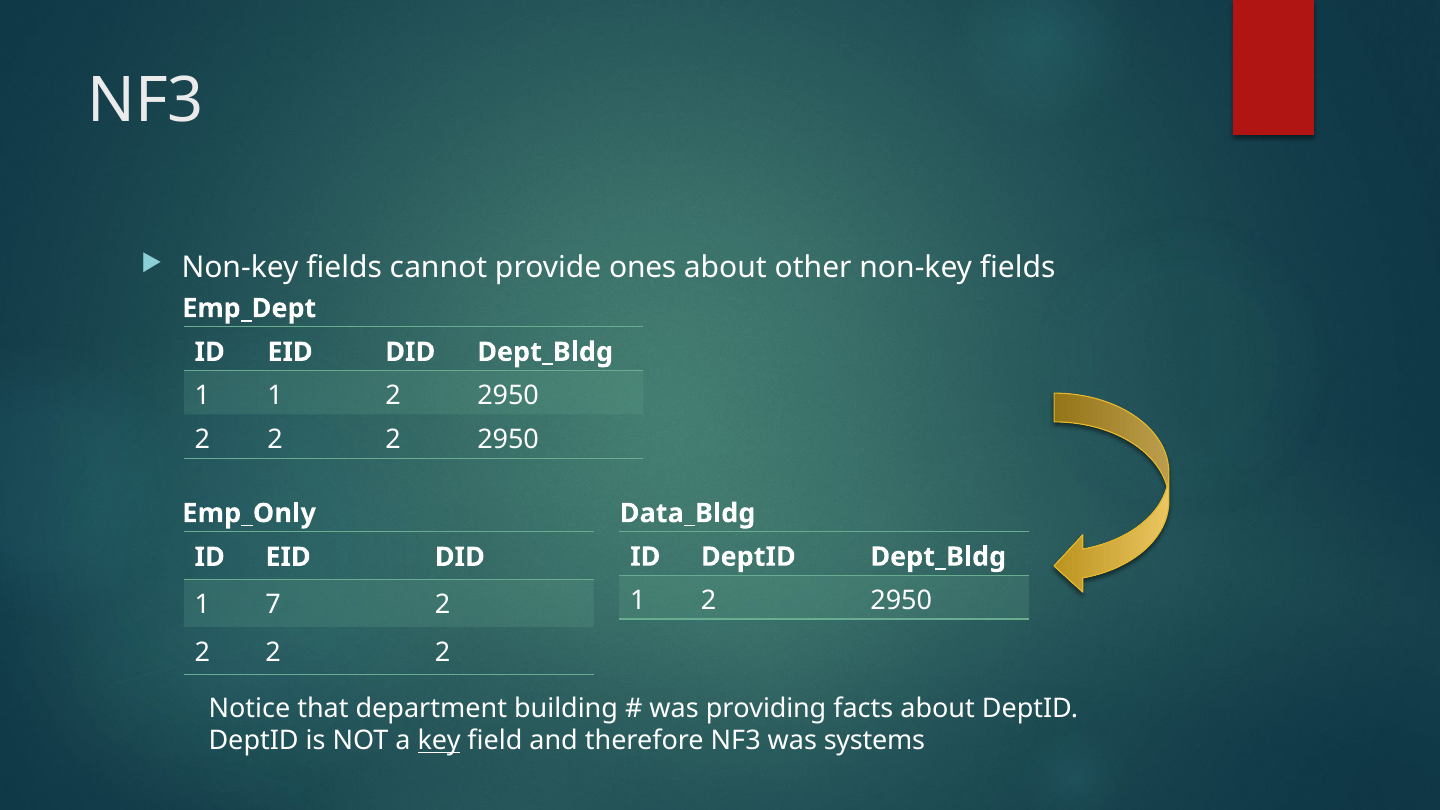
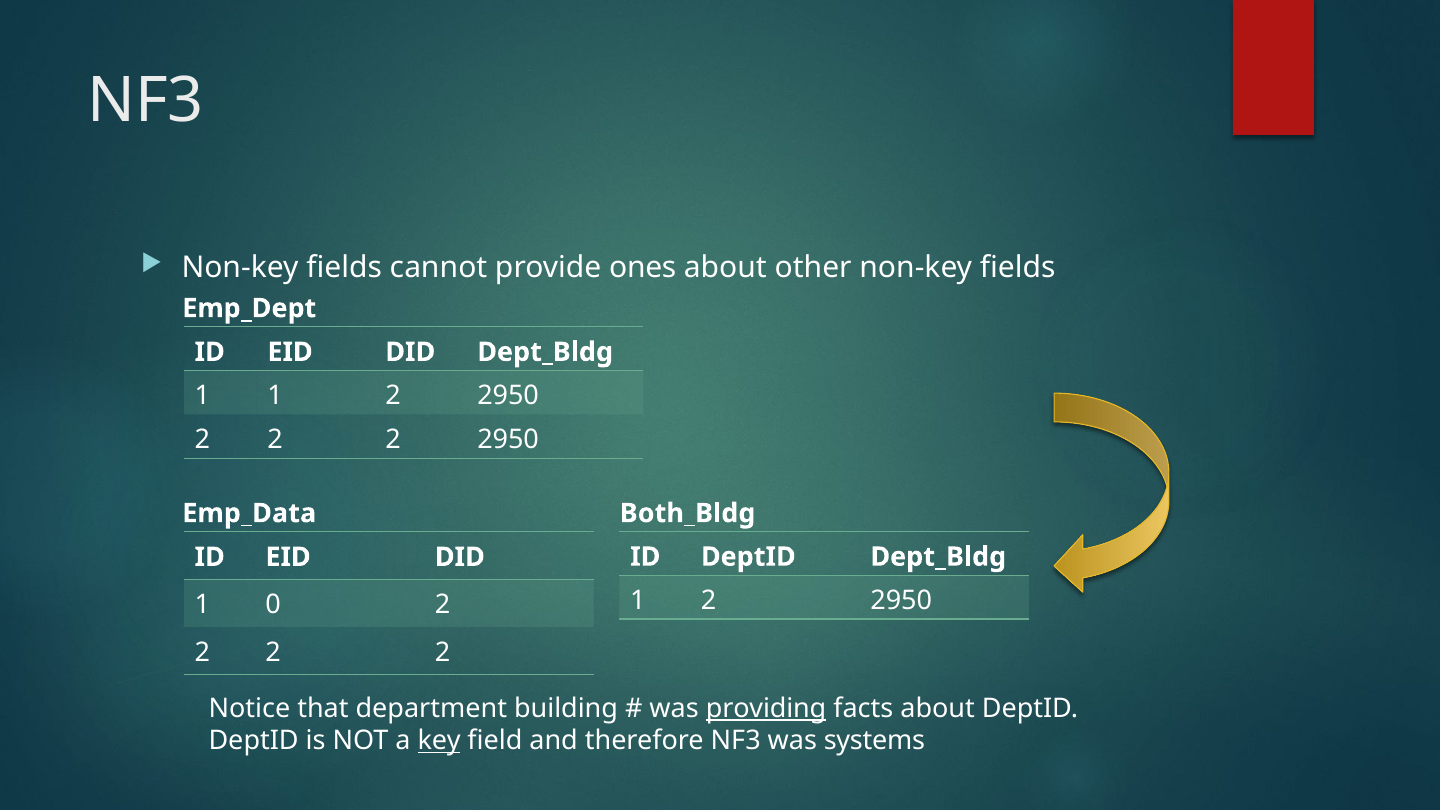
Emp_Only: Emp_Only -> Emp_Data
Data_Bldg: Data_Bldg -> Both_Bldg
7: 7 -> 0
providing underline: none -> present
